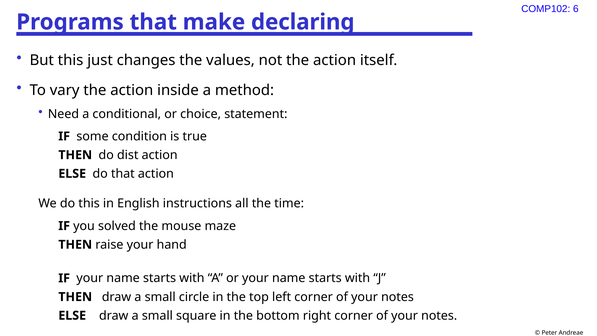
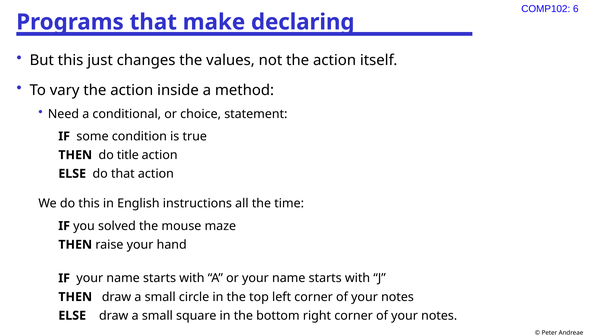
dist: dist -> title
